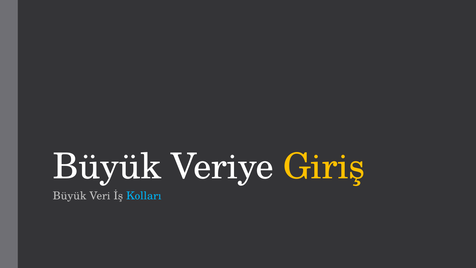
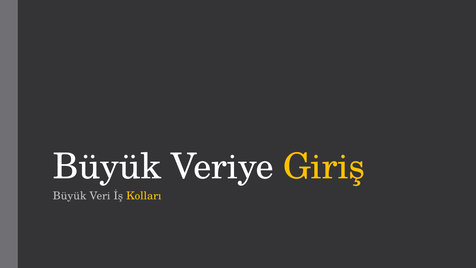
Kolları colour: light blue -> yellow
